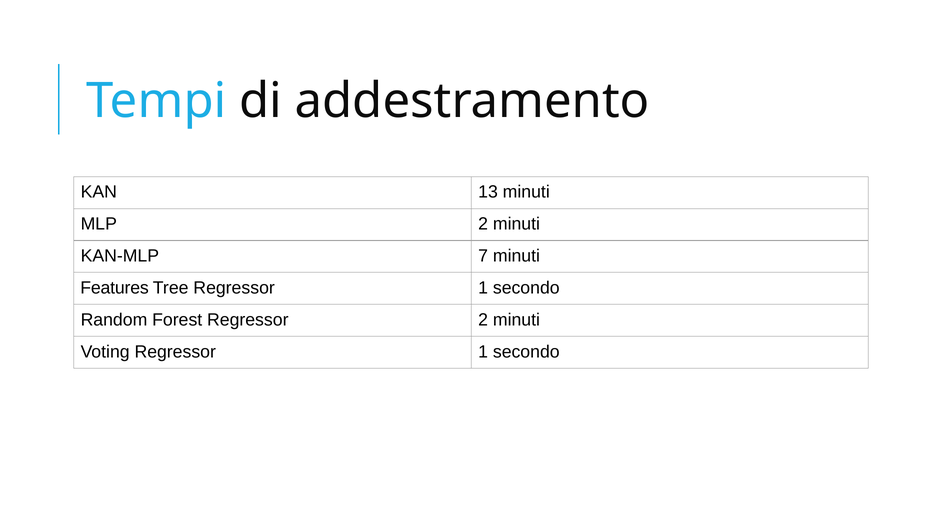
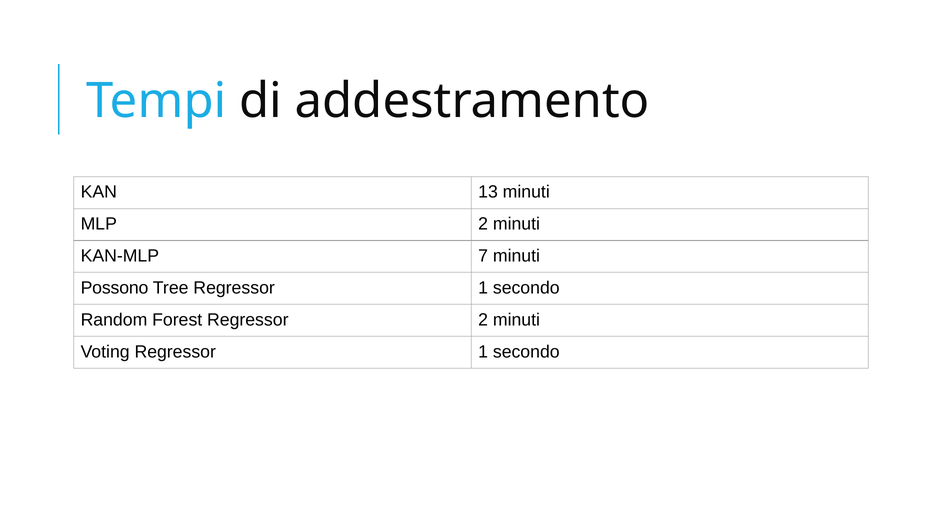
Features: Features -> Possono
